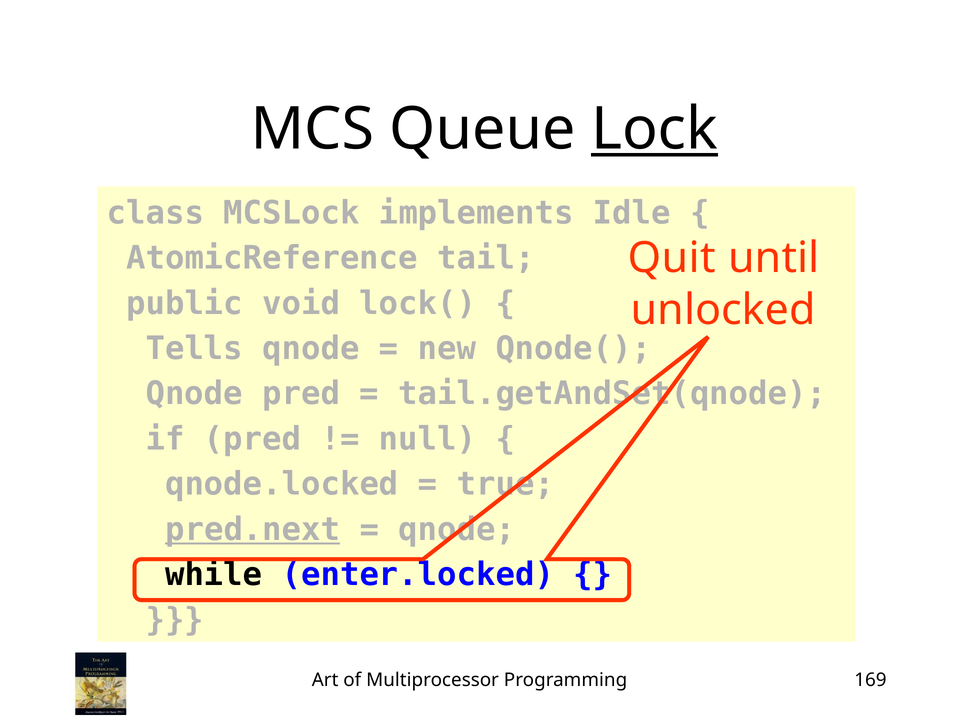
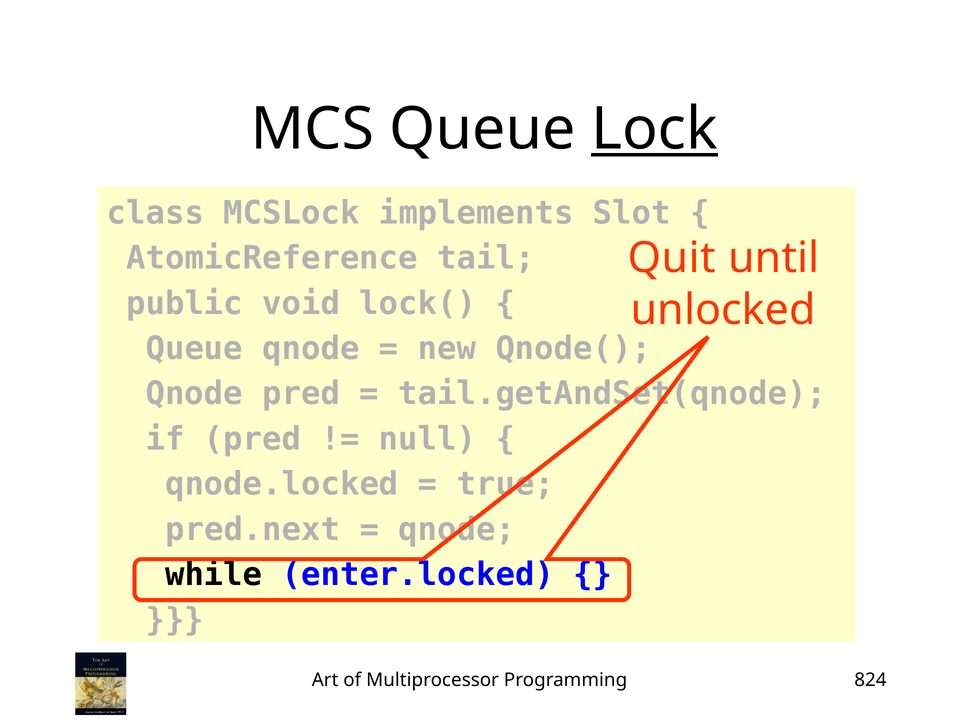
Idle: Idle -> Slot
Tells at (194, 348): Tells -> Queue
pred.next underline: present -> none
169: 169 -> 824
